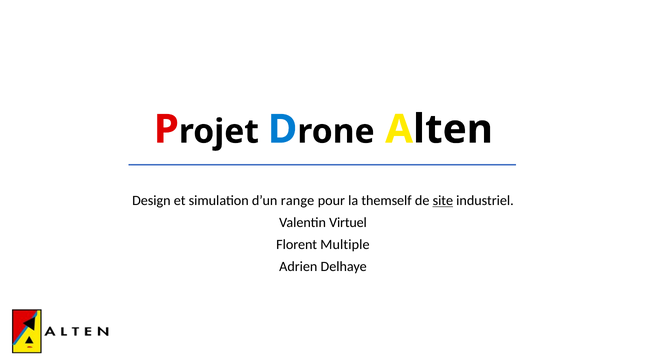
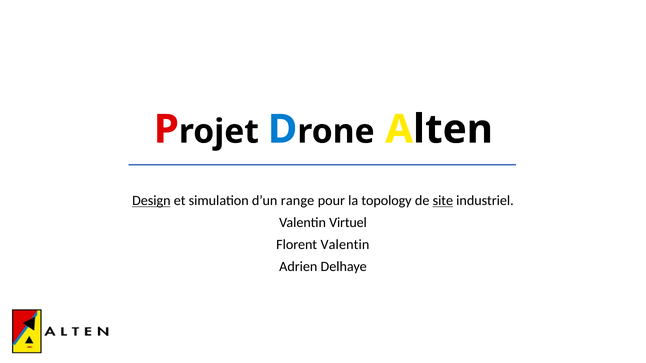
Design underline: none -> present
themself: themself -> topology
Florent Multiple: Multiple -> Valentin
